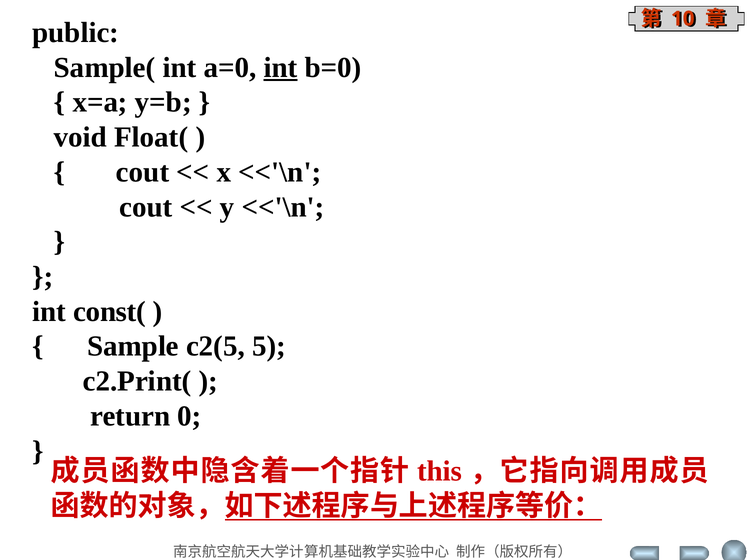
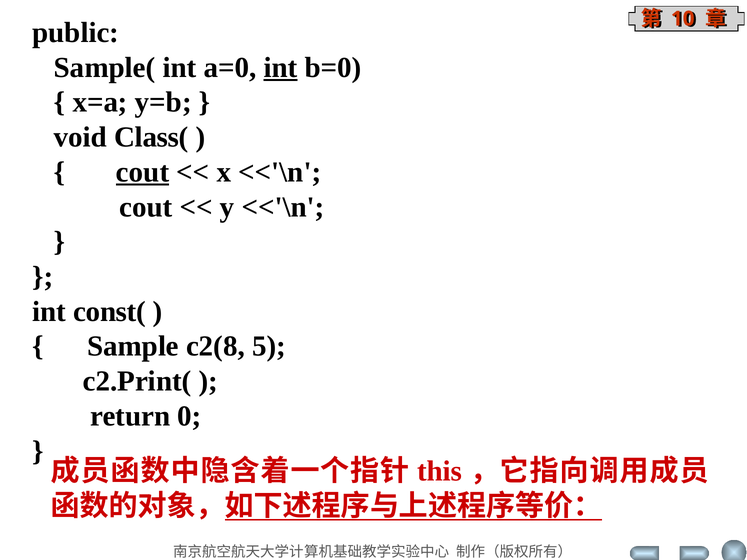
Float(: Float( -> Class(
cout at (143, 172) underline: none -> present
c2(5: c2(5 -> c2(8
